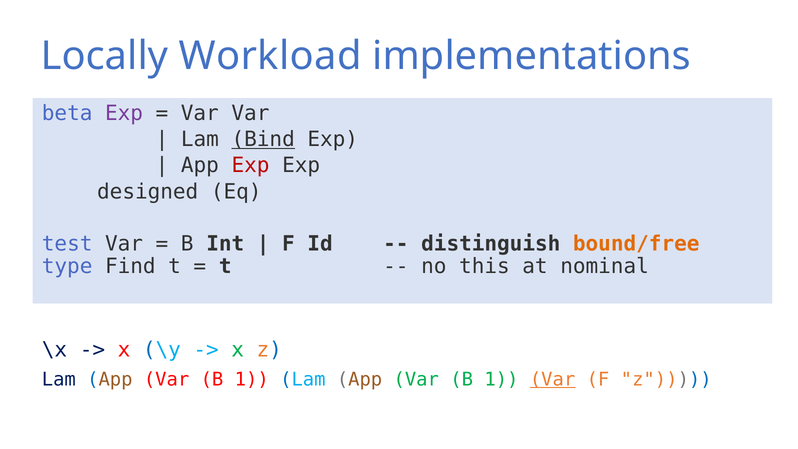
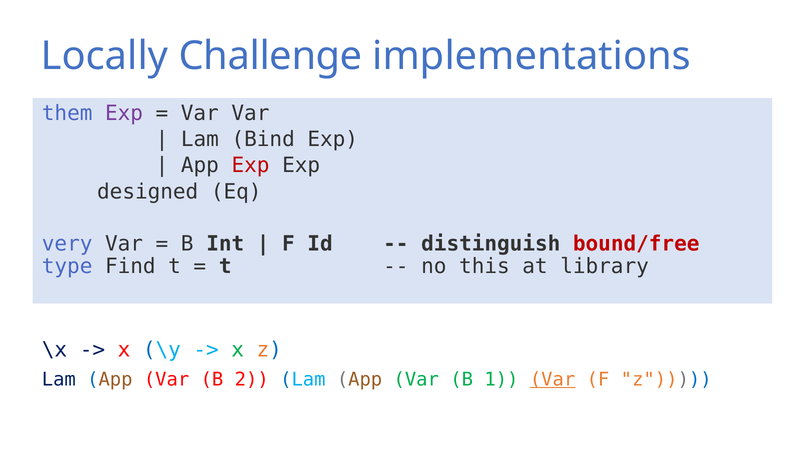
Workload: Workload -> Challenge
beta: beta -> them
Bind underline: present -> none
test: test -> very
bound/free colour: orange -> red
nominal: nominal -> library
1 at (252, 379): 1 -> 2
